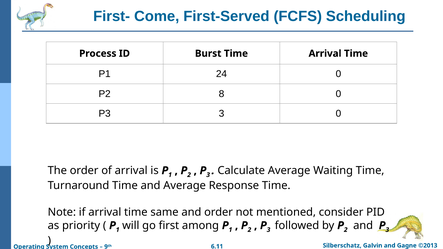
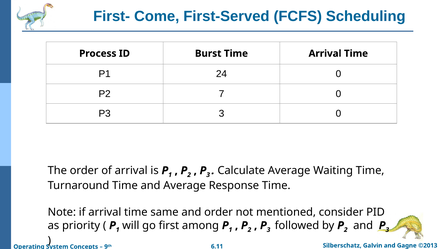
8: 8 -> 7
